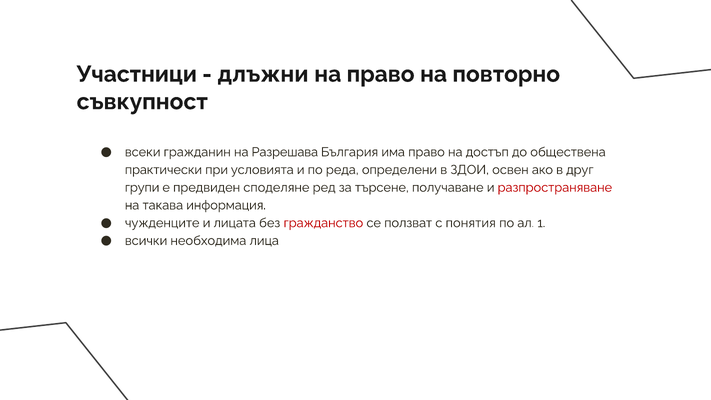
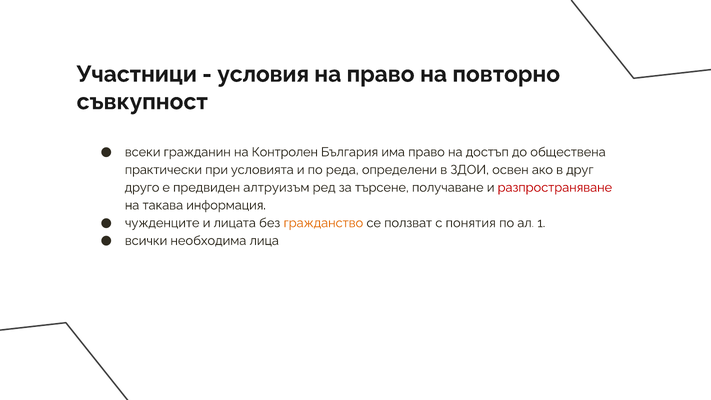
длъжни: длъжни -> условия
Разрешава: Разрешава -> Контролен
групи: групи -> друго
споделяне: споделяне -> алтруизъм
гражданство colour: red -> orange
